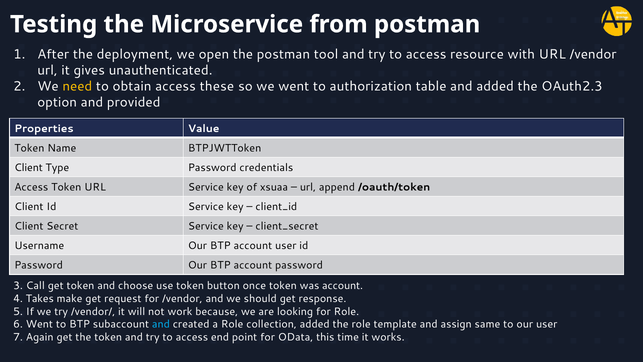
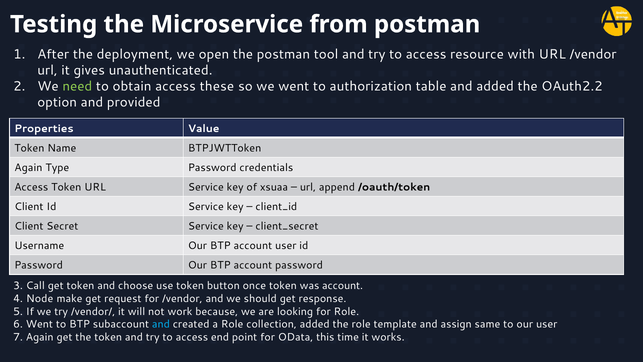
need colour: yellow -> light green
OAuth2.3: OAuth2.3 -> OAuth2.2
Client at (28, 168): Client -> Again
Takes: Takes -> Node
